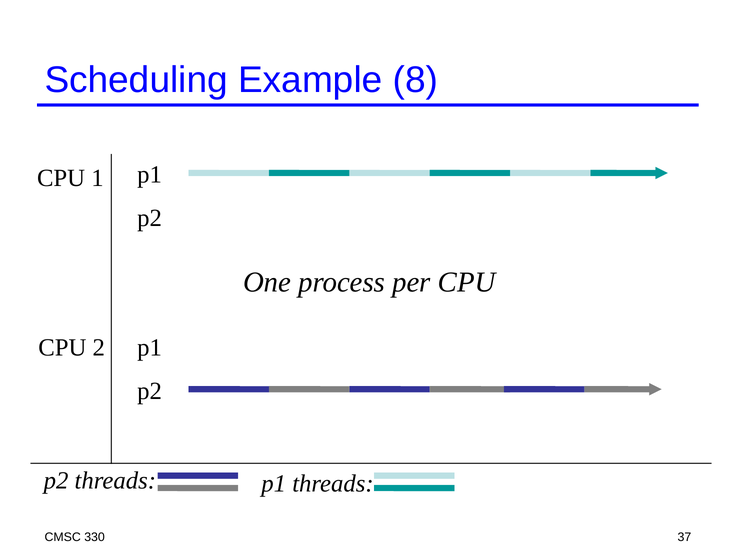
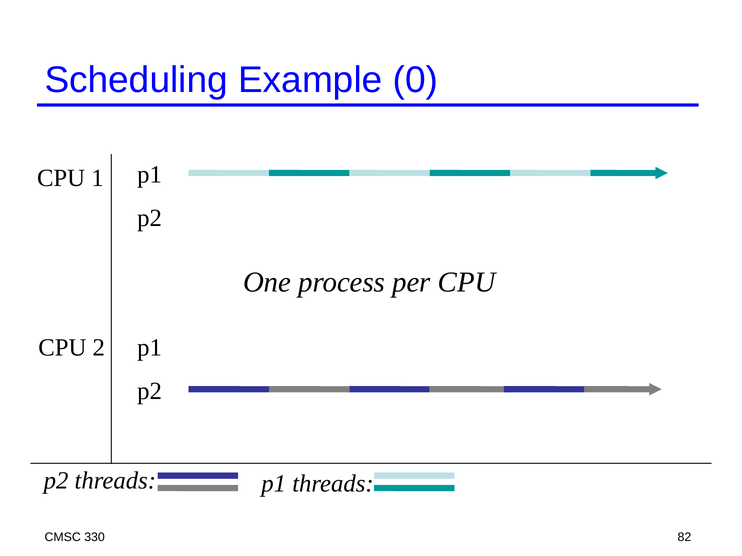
8: 8 -> 0
37: 37 -> 82
